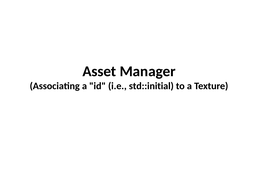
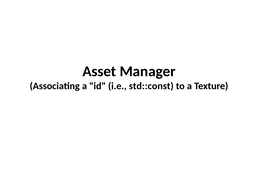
std::initial: std::initial -> std::const
